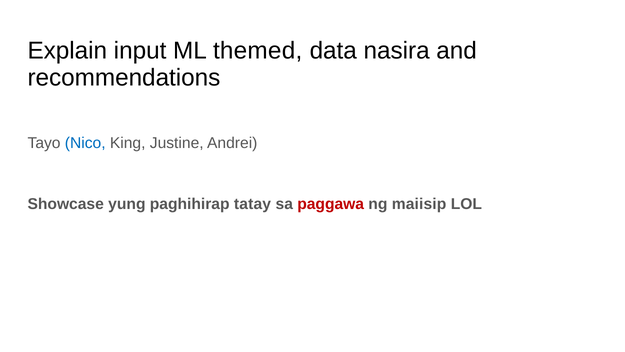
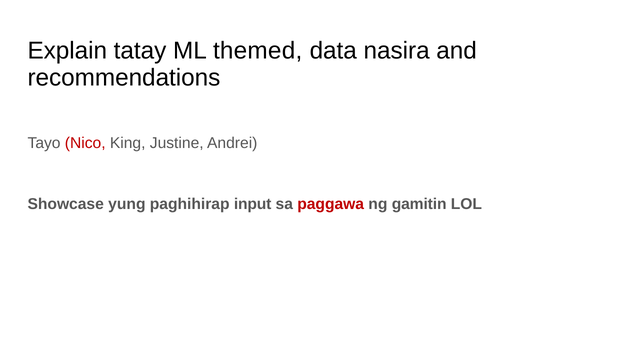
input: input -> tatay
Nico colour: blue -> red
tatay: tatay -> input
maiisip: maiisip -> gamitin
